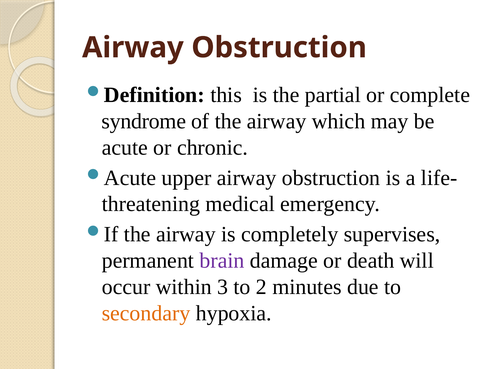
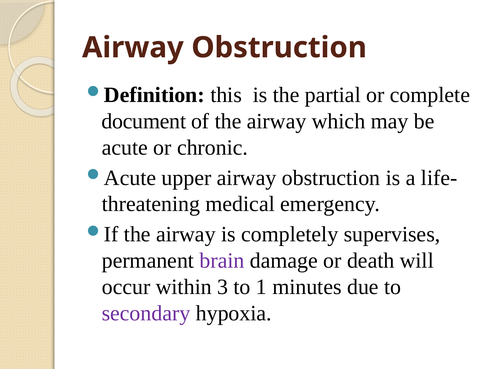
syndrome: syndrome -> document
2: 2 -> 1
secondary colour: orange -> purple
